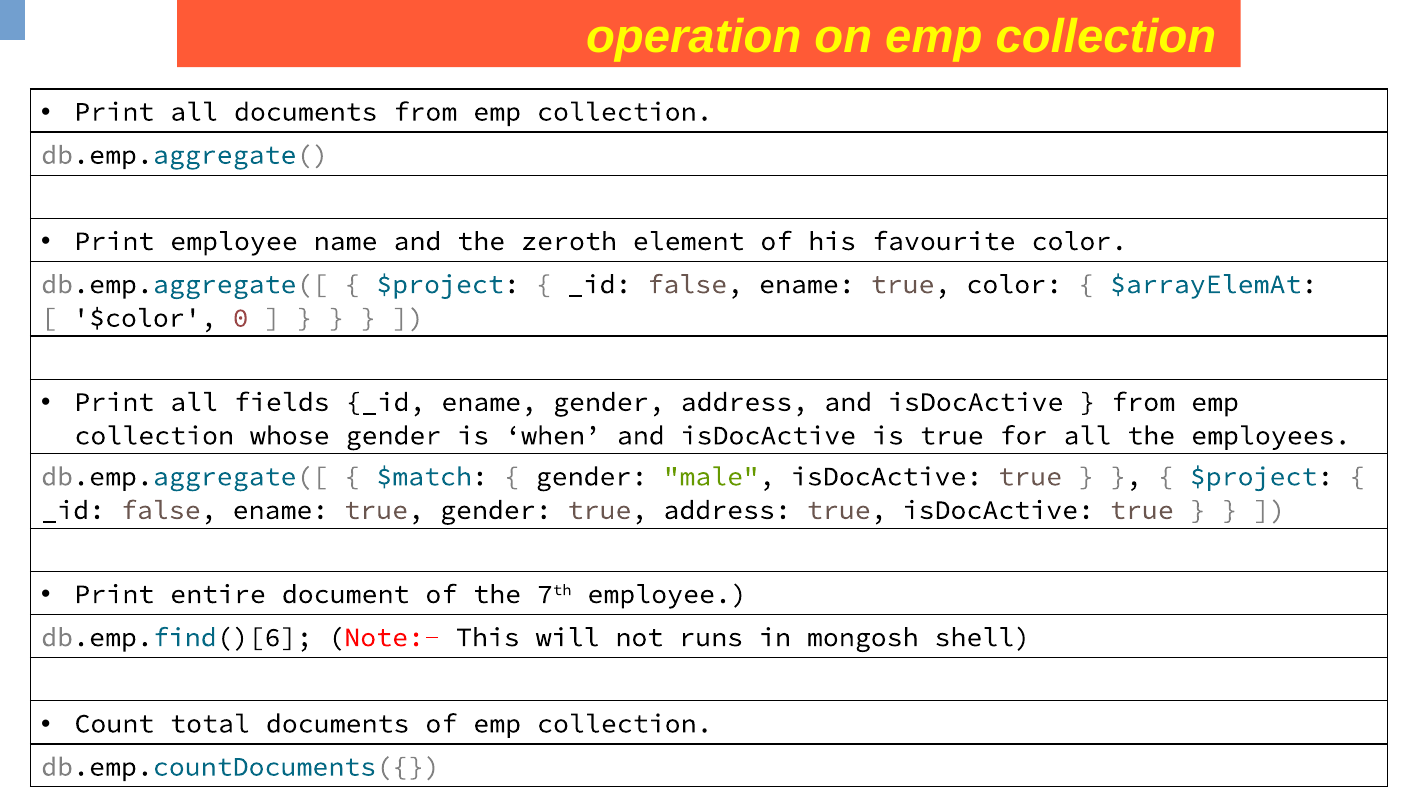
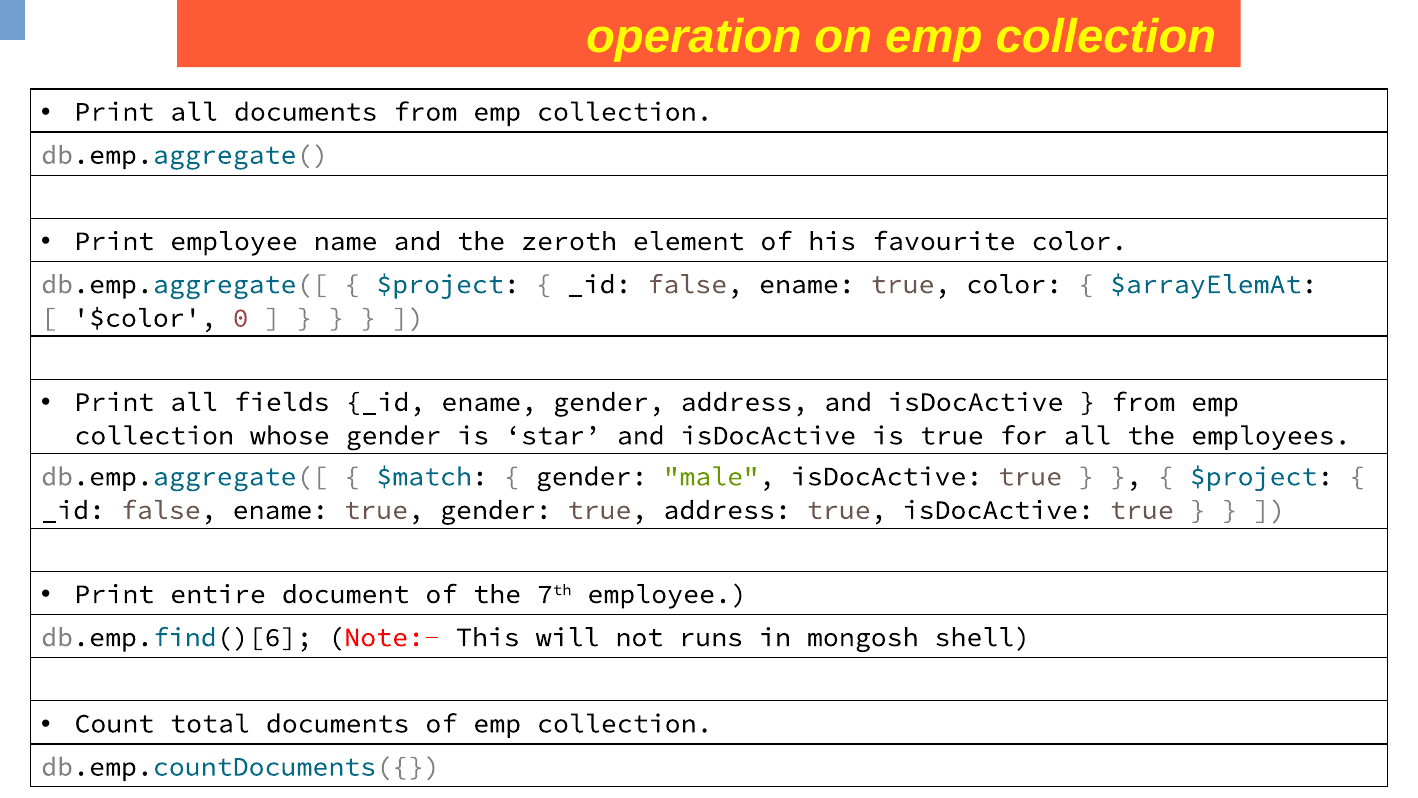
when: when -> star
